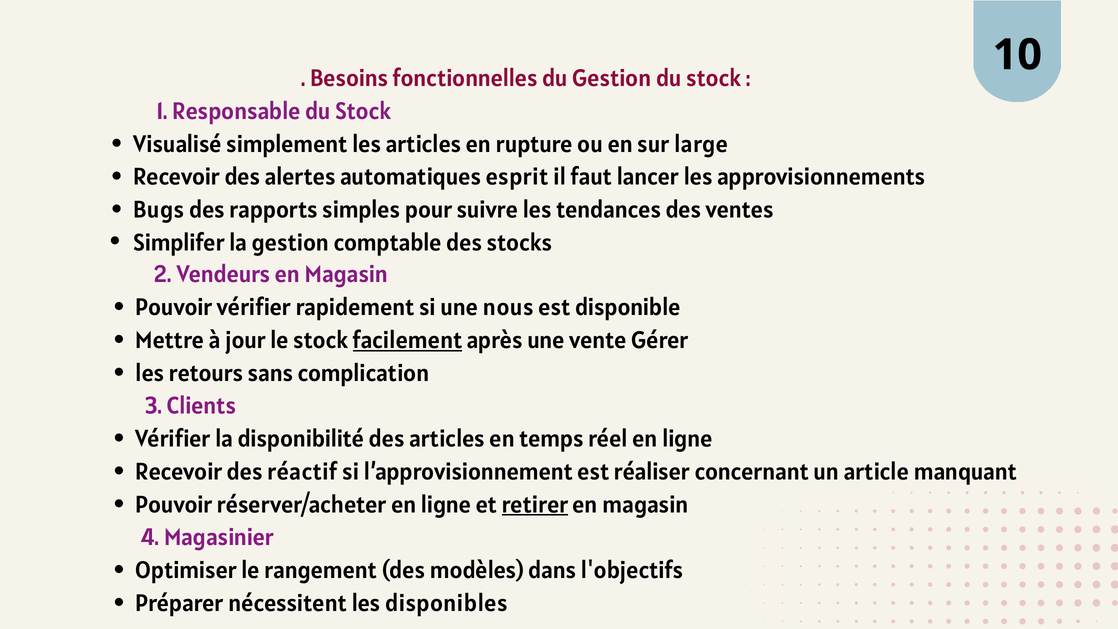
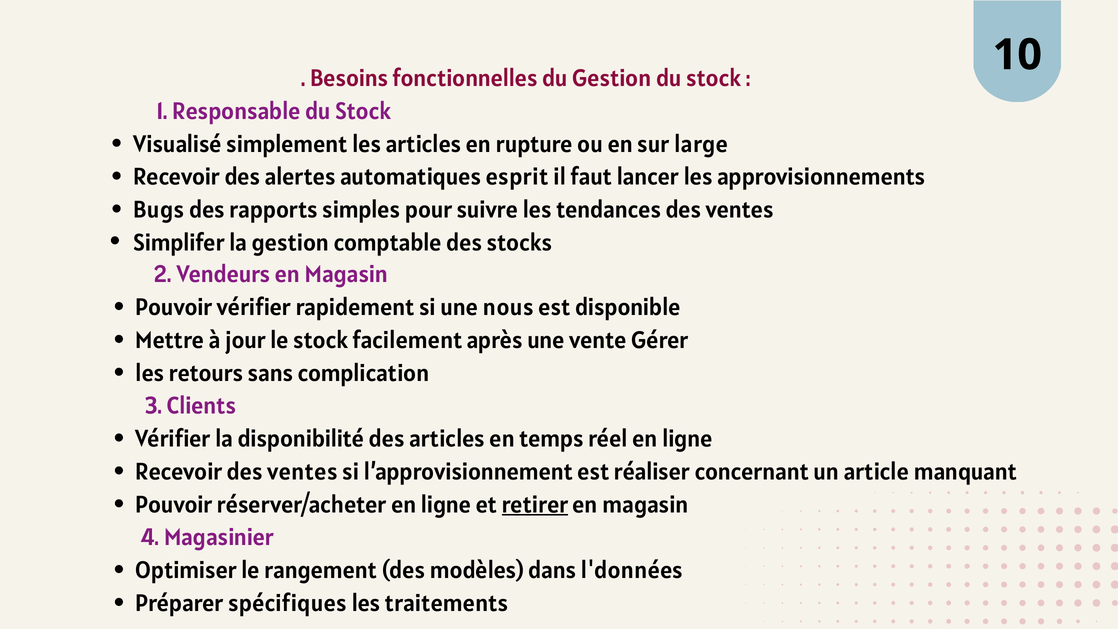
facilement underline: present -> none
Recevoir des réactif: réactif -> ventes
l'objectifs: l'objectifs -> l'données
nécessitent: nécessitent -> spécifiques
disponibles: disponibles -> traitements
